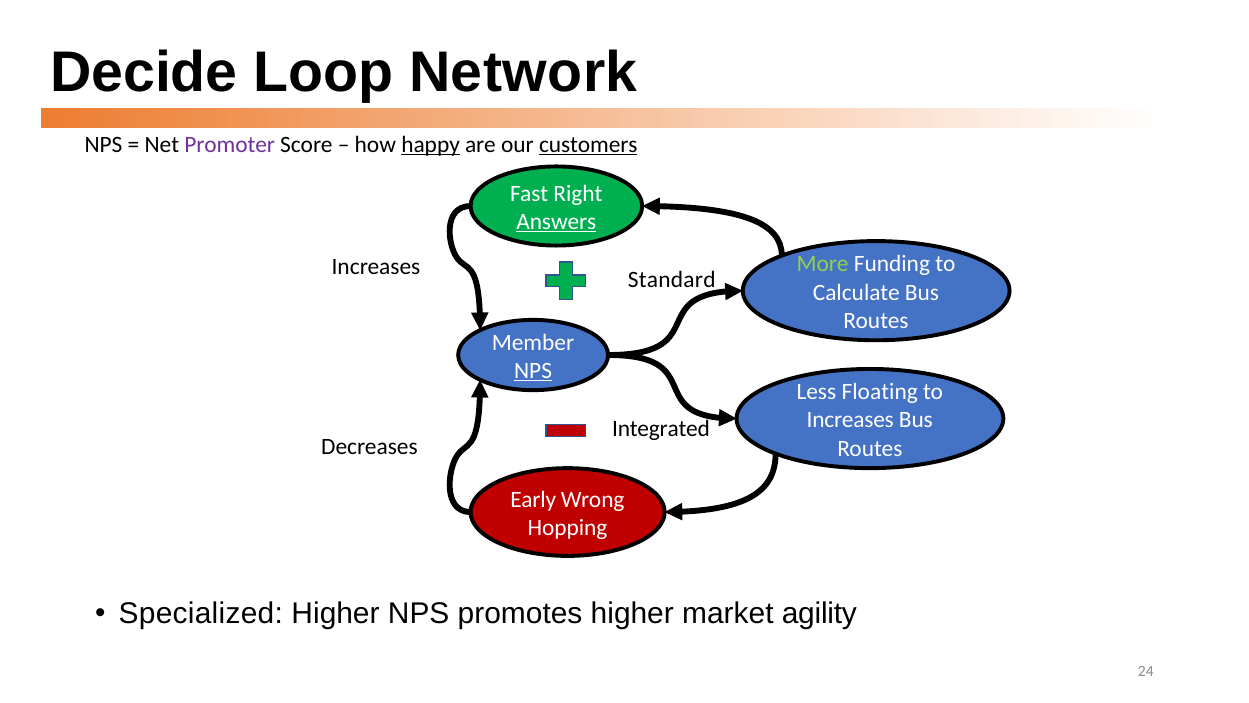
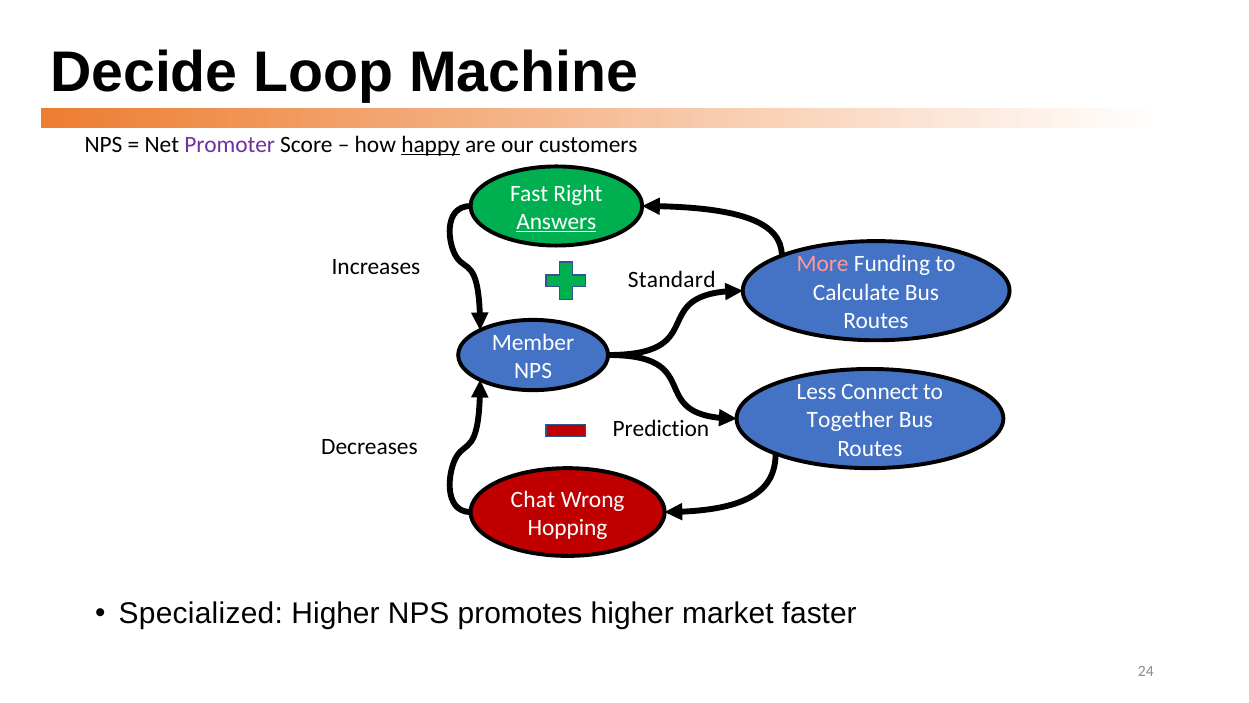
Network: Network -> Machine
customers underline: present -> none
More colour: light green -> pink
NPS at (533, 370) underline: present -> none
Floating: Floating -> Connect
Increases at (850, 420): Increases -> Together
Integrated: Integrated -> Prediction
Early: Early -> Chat
agility: agility -> faster
